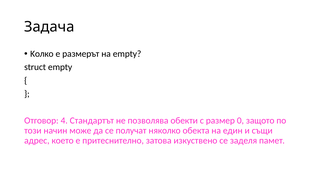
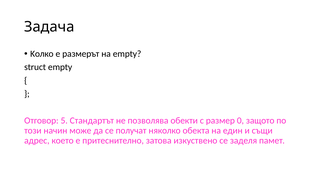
4: 4 -> 5
